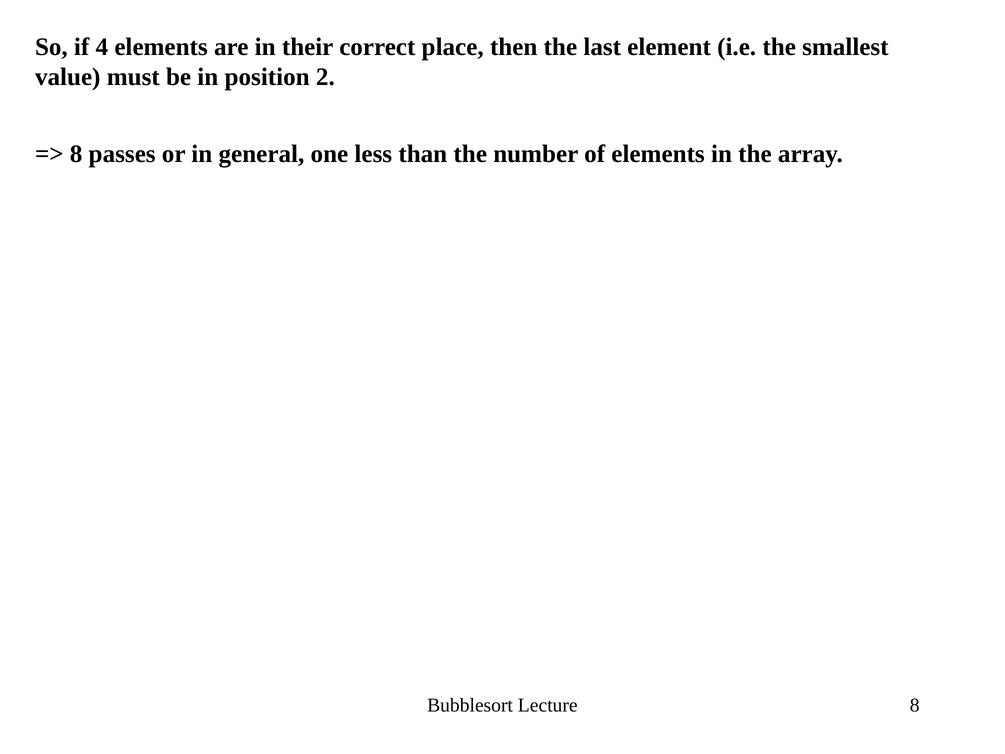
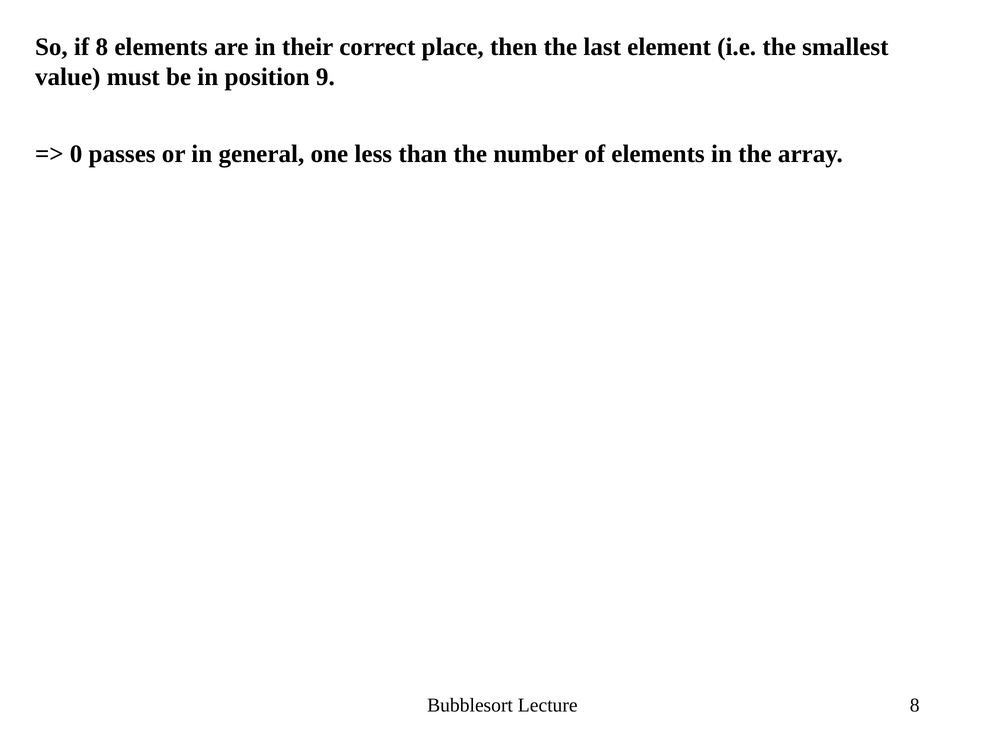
if 4: 4 -> 8
2: 2 -> 9
8 at (76, 154): 8 -> 0
